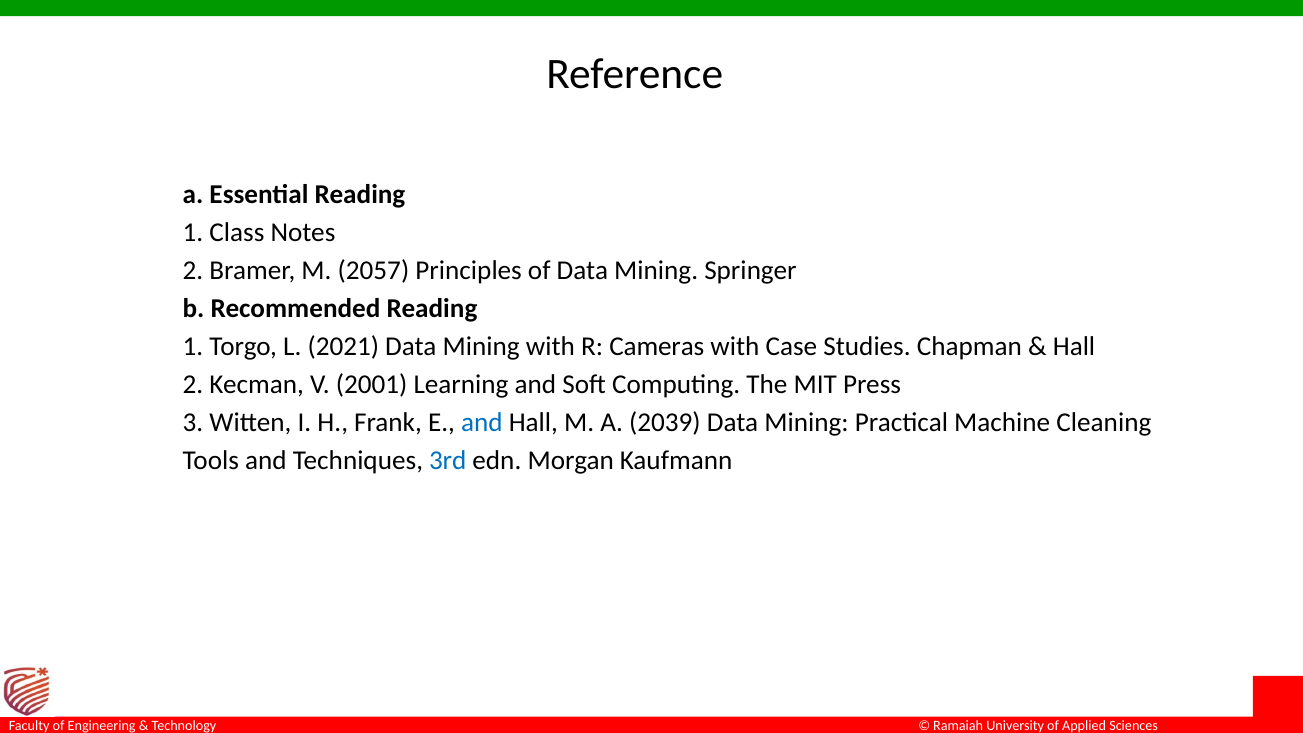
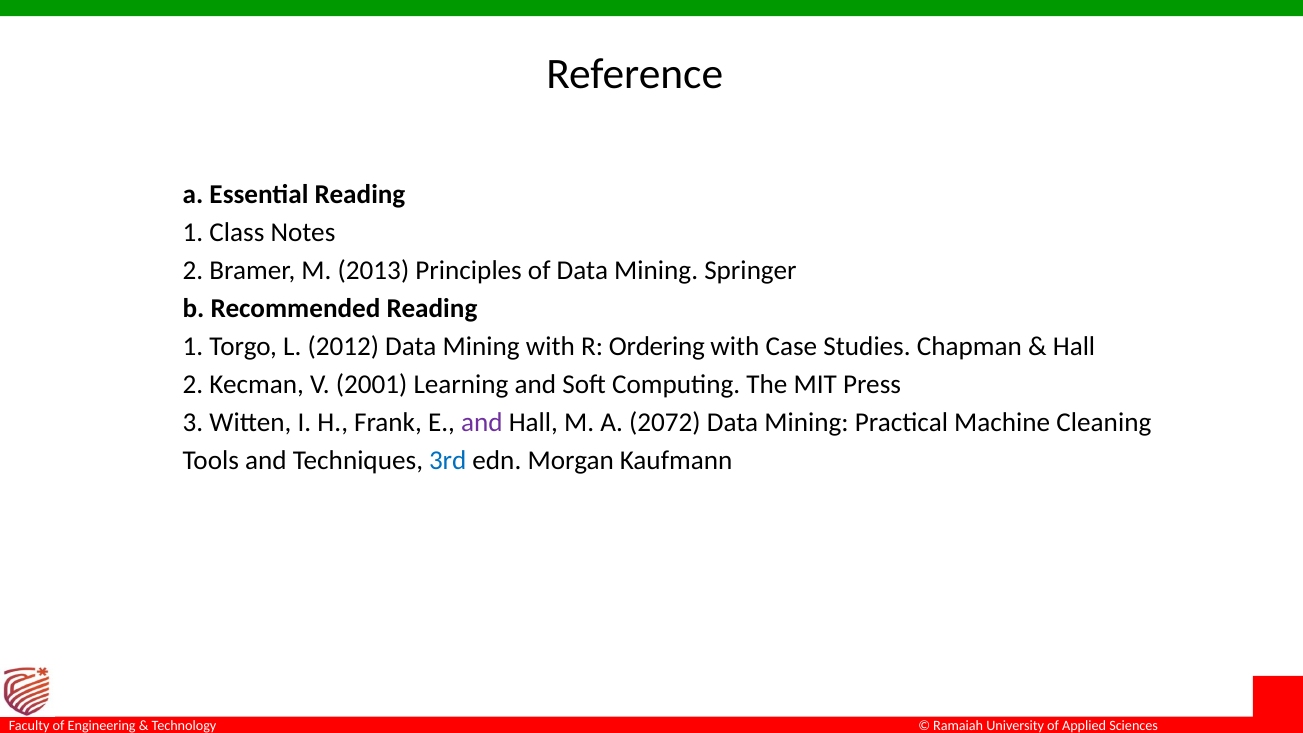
2057: 2057 -> 2013
2021: 2021 -> 2012
Cameras: Cameras -> Ordering
and at (482, 422) colour: blue -> purple
2039: 2039 -> 2072
